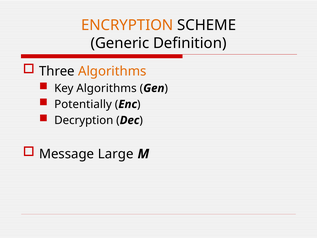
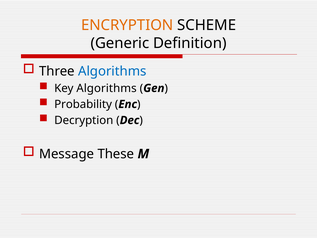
Algorithms at (112, 71) colour: orange -> blue
Potentially: Potentially -> Probability
Large: Large -> These
